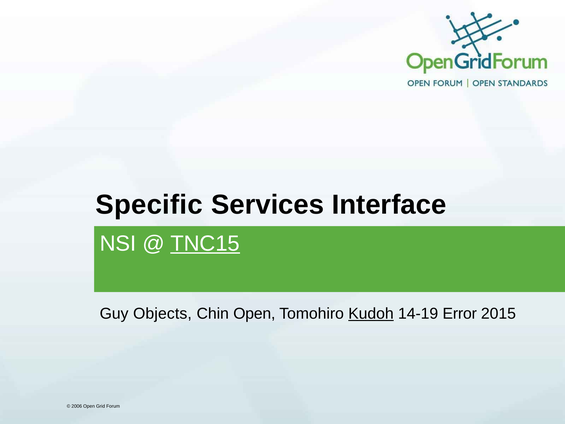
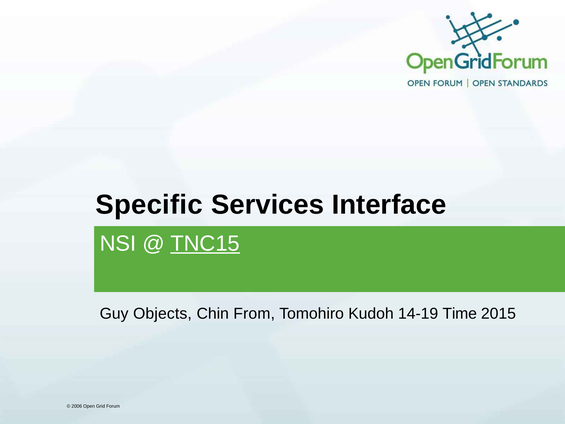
Chin Open: Open -> From
Kudoh underline: present -> none
Error: Error -> Time
